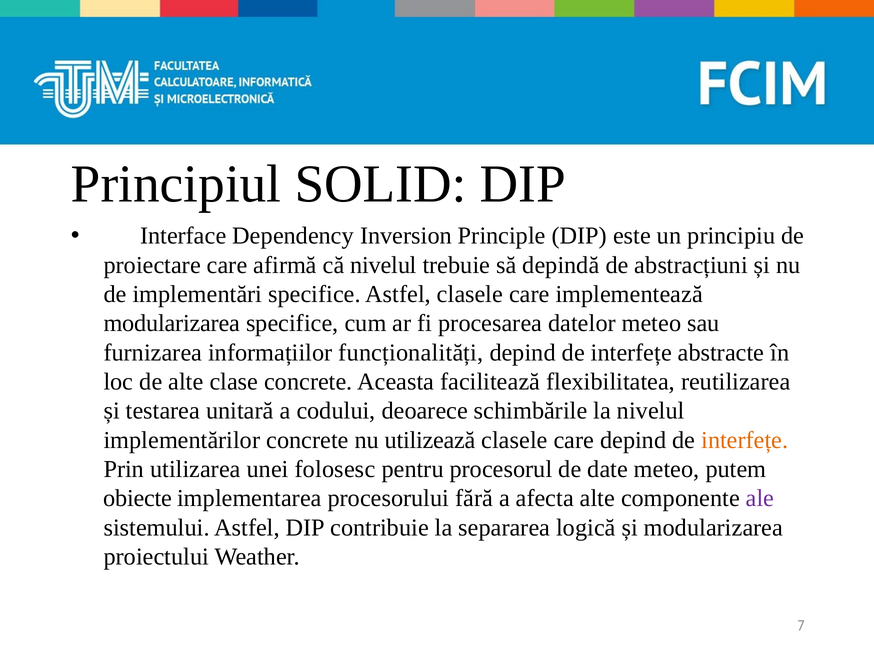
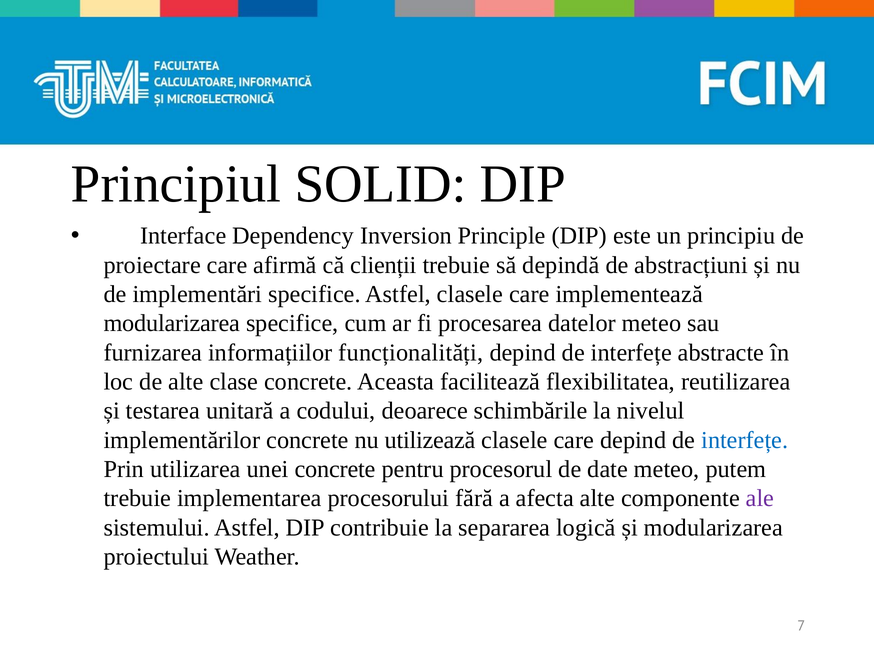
că nivelul: nivelul -> clienții
interfețe at (745, 440) colour: orange -> blue
unei folosesc: folosesc -> concrete
obiecte at (138, 498): obiecte -> trebuie
